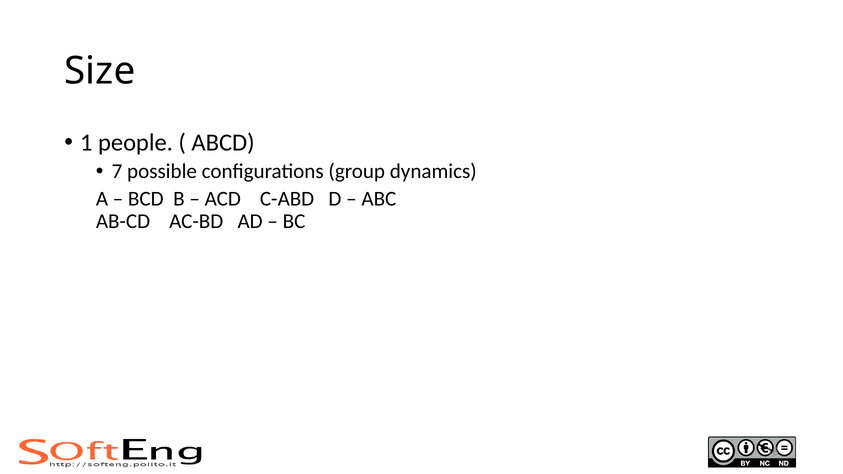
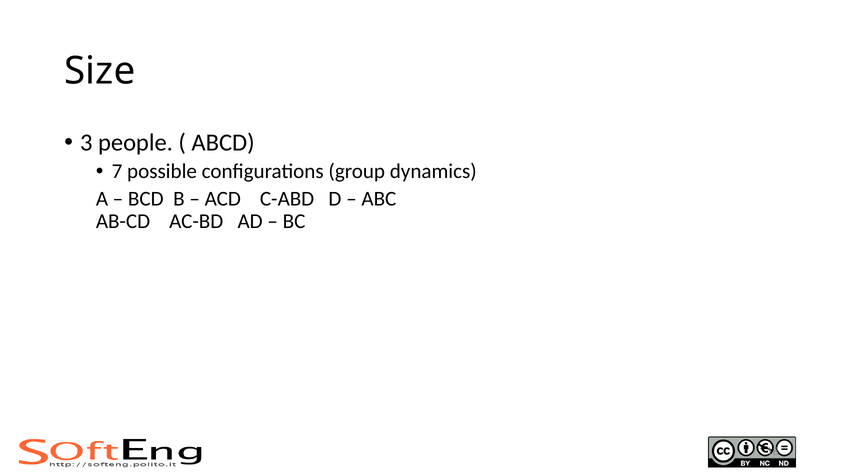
1: 1 -> 3
